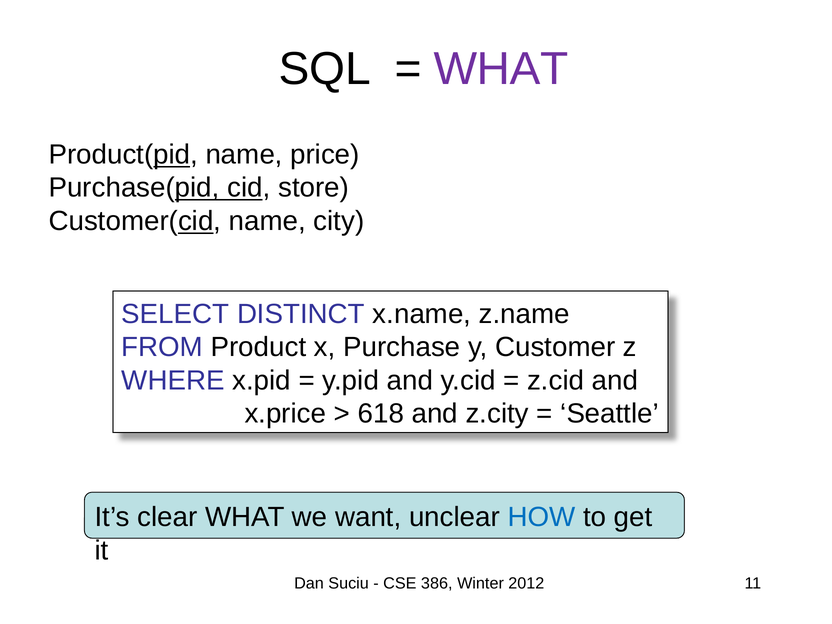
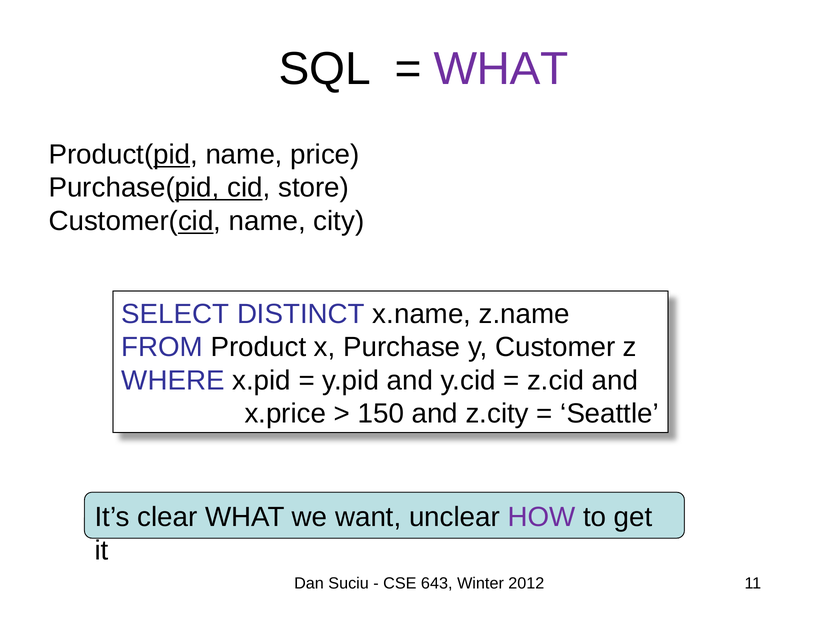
618: 618 -> 150
HOW colour: blue -> purple
386: 386 -> 643
